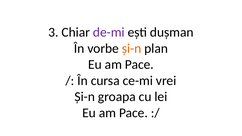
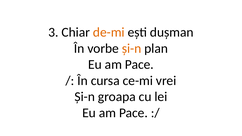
de-mi colour: purple -> orange
